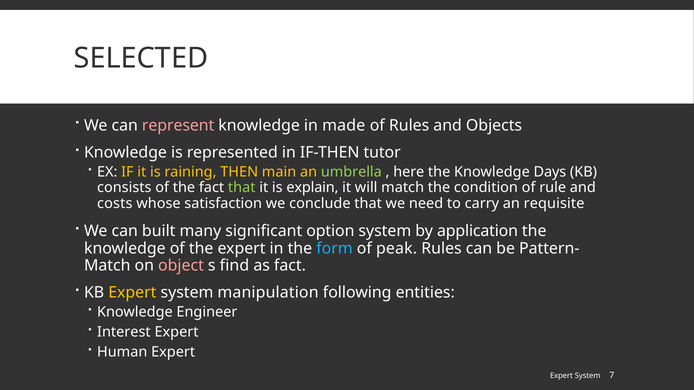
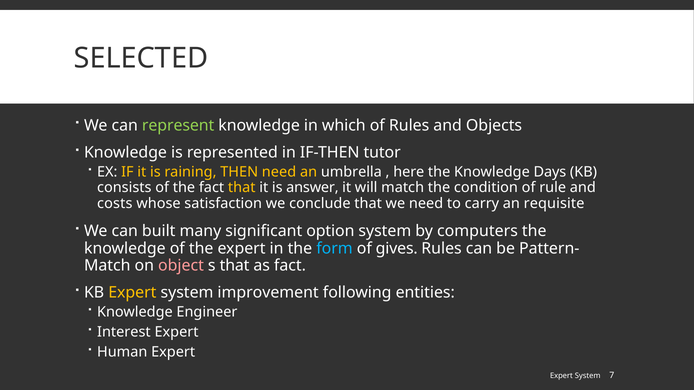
represent colour: pink -> light green
made: made -> which
THEN main: main -> need
umbrella colour: light green -> white
that at (242, 188) colour: light green -> yellow
explain: explain -> answer
application: application -> computers
peak: peak -> gives
s find: find -> that
manipulation: manipulation -> improvement
